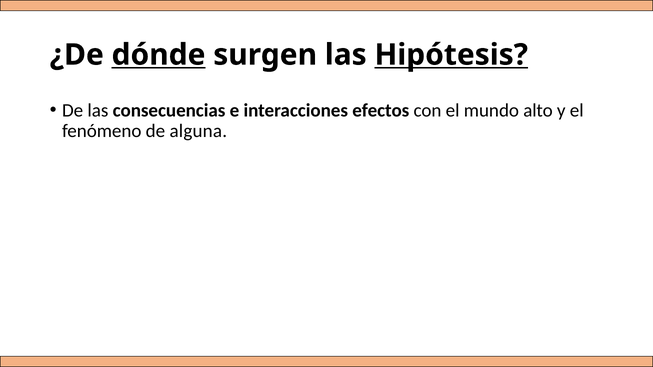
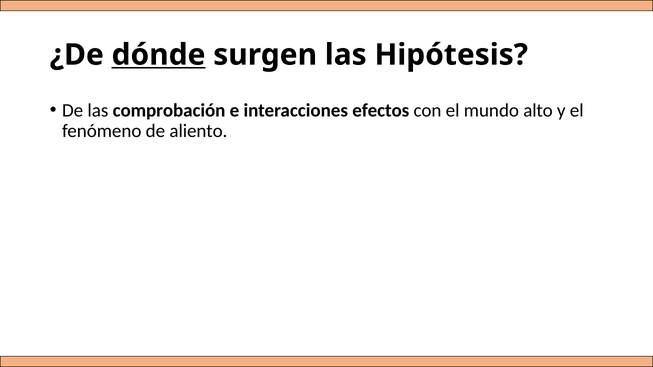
Hipótesis underline: present -> none
consecuencias: consecuencias -> comprobación
alguna: alguna -> aliento
